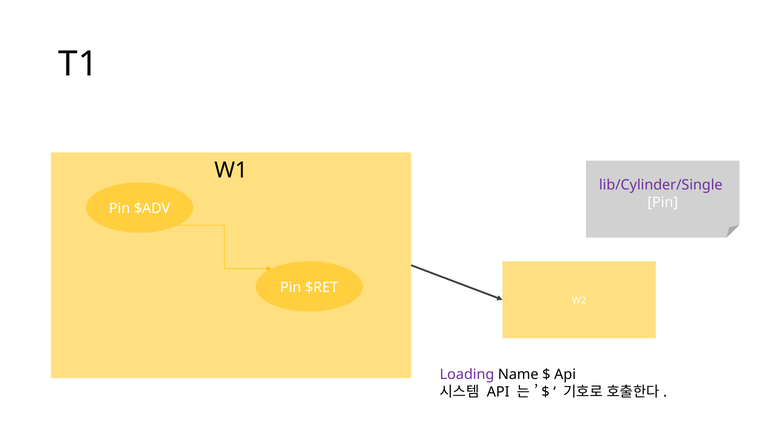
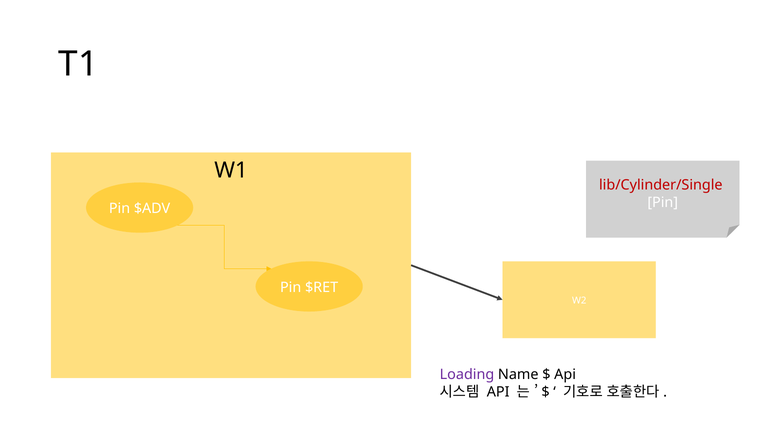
lib/Cylinder/Single colour: purple -> red
